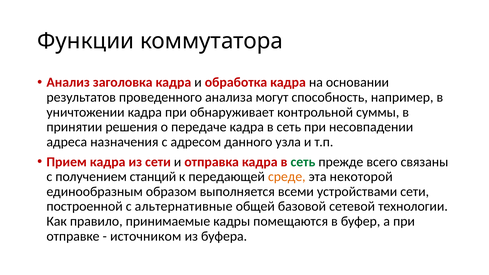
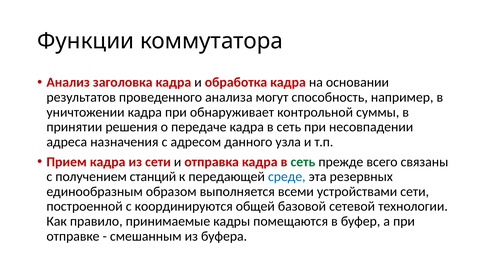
среде colour: orange -> blue
некоторой: некоторой -> резервных
альтернативные: альтернативные -> координируются
источником: источником -> смешанным
